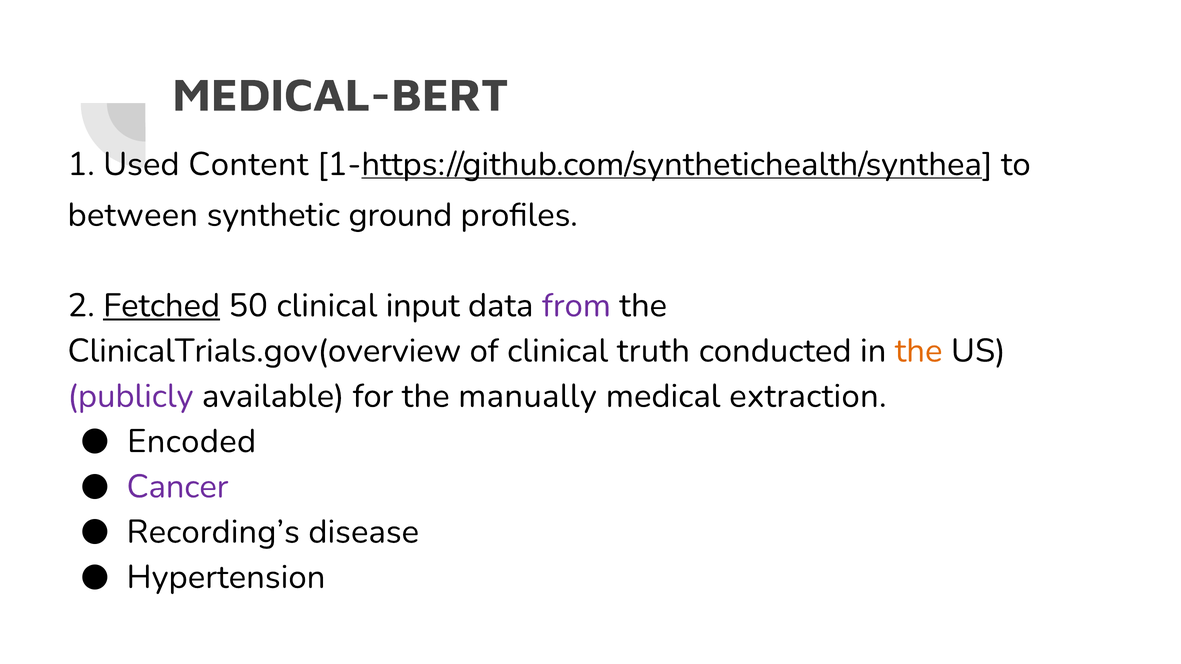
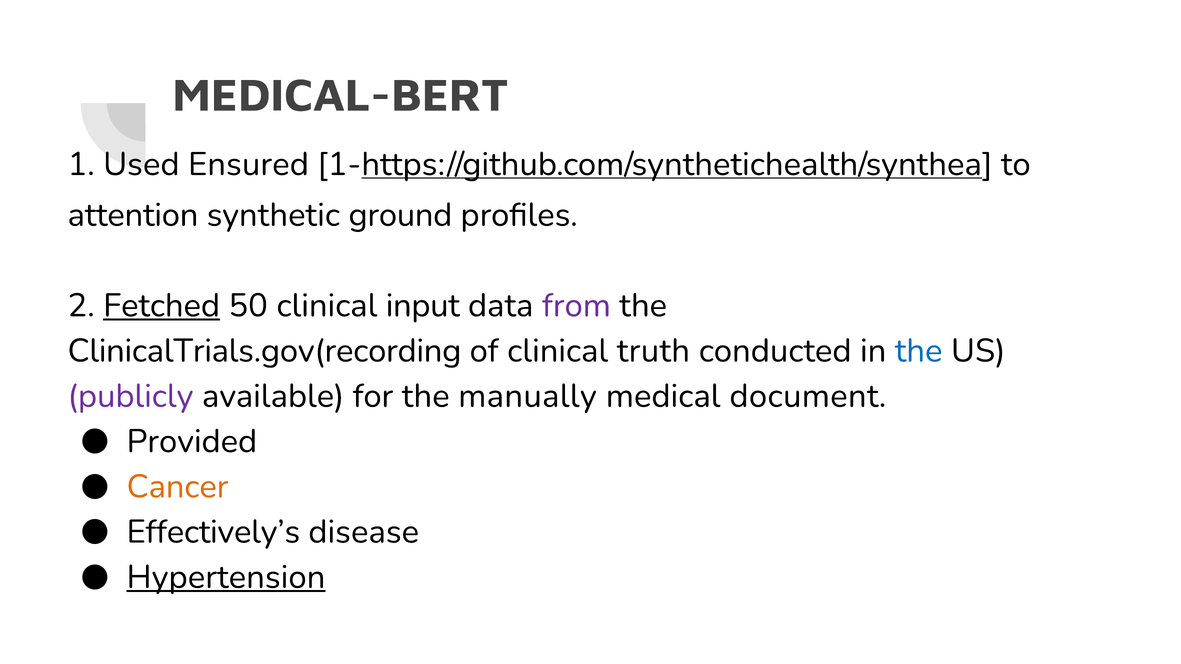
Content: Content -> Ensured
between: between -> attention
ClinicalTrials.gov(overview: ClinicalTrials.gov(overview -> ClinicalTrials.gov(recording
the at (919, 351) colour: orange -> blue
extraction: extraction -> document
Encoded: Encoded -> Provided
Cancer colour: purple -> orange
Recording’s: Recording’s -> Effectively’s
Hypertension underline: none -> present
